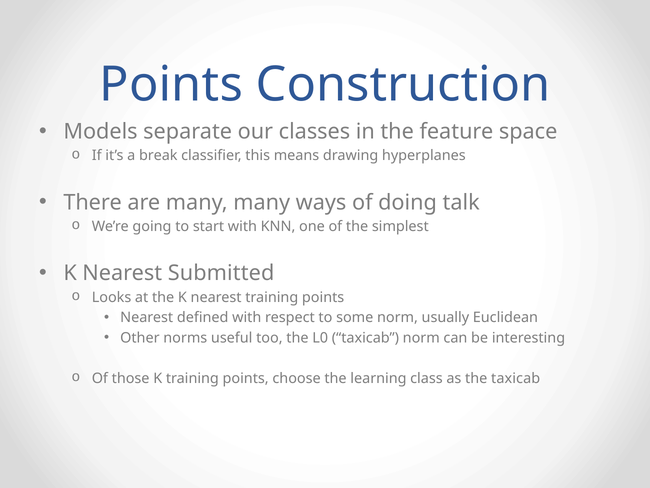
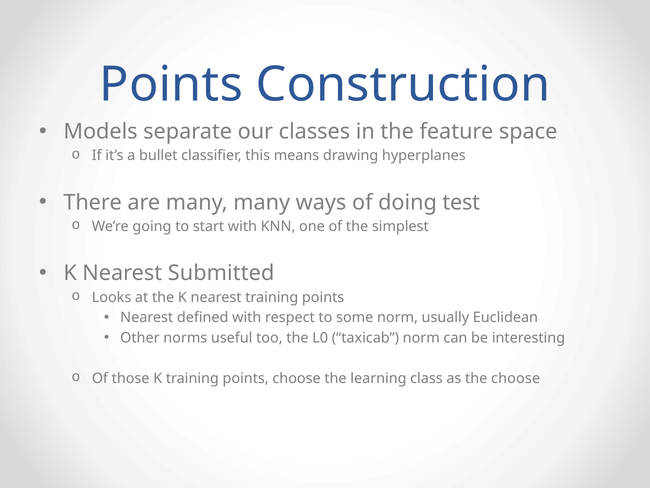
break: break -> bullet
talk: talk -> test
the taxicab: taxicab -> choose
